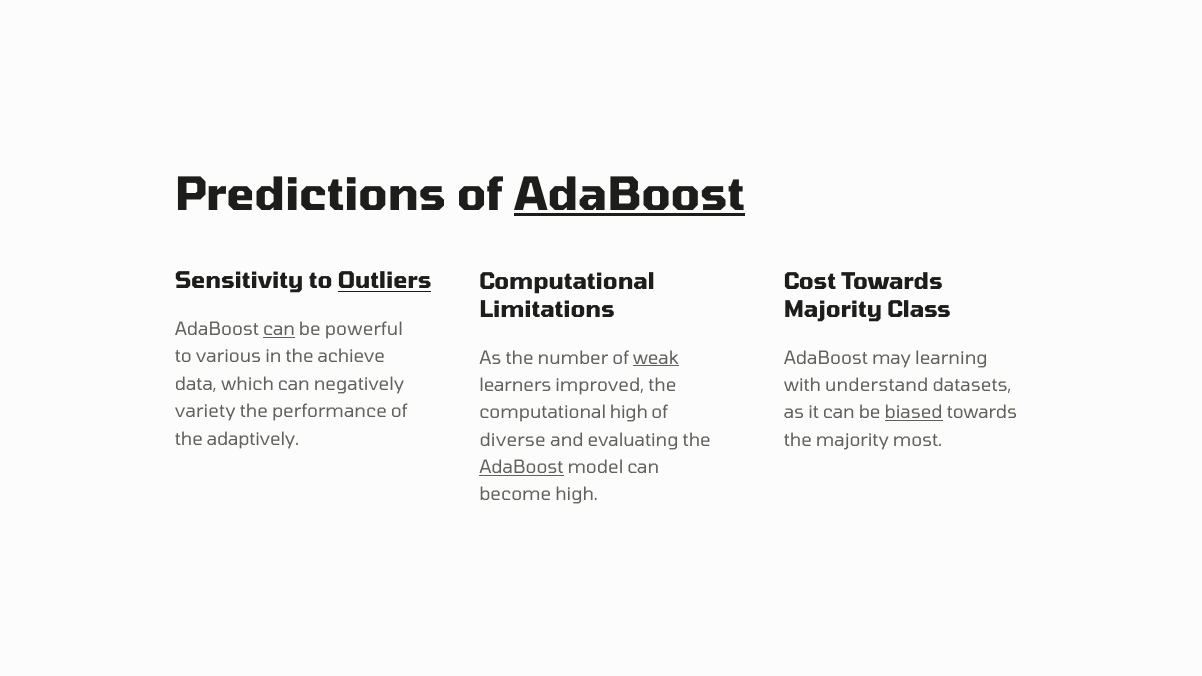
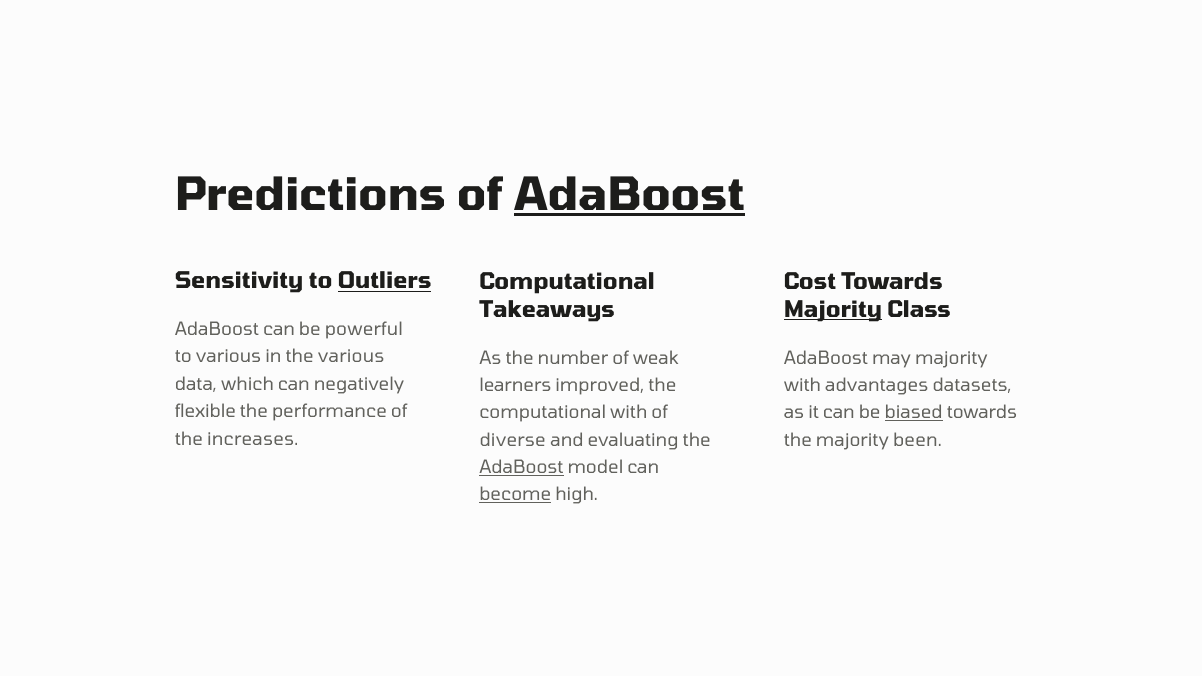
Limitations: Limitations -> Takeaways
Majority at (833, 310) underline: none -> present
can at (279, 330) underline: present -> none
the achieve: achieve -> various
weak underline: present -> none
may learning: learning -> majority
understand: understand -> advantages
variety: variety -> flexible
computational high: high -> with
adaptively: adaptively -> increases
most: most -> been
become underline: none -> present
